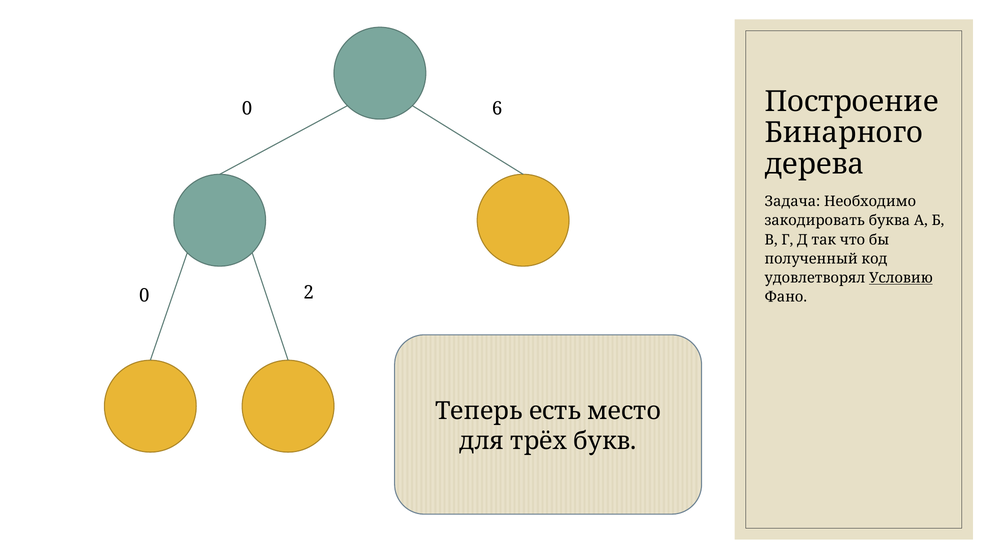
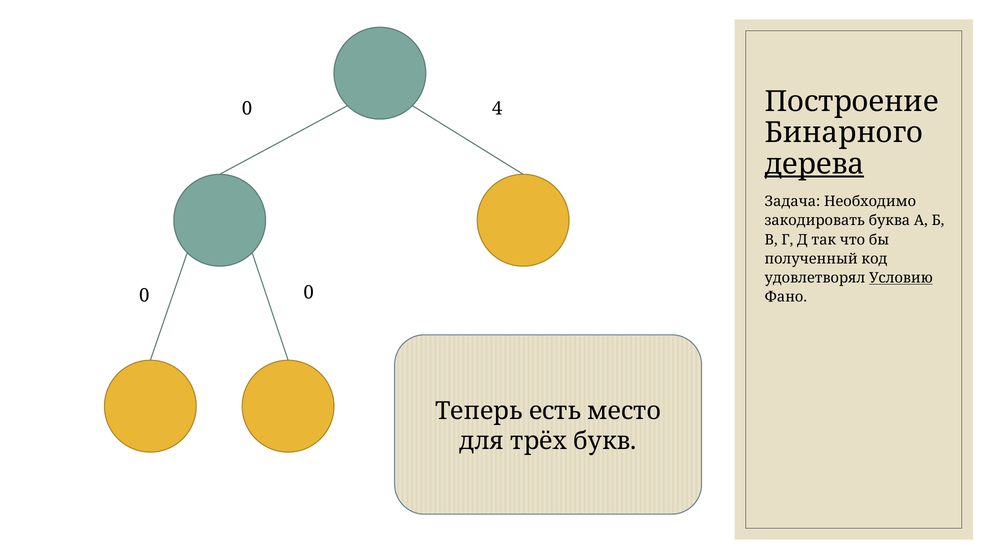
6: 6 -> 4
дерева underline: none -> present
0 2: 2 -> 0
